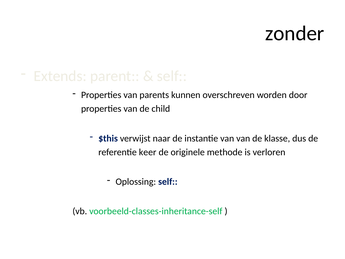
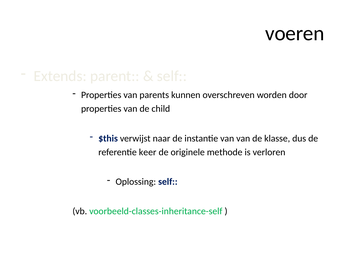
zonder: zonder -> voeren
